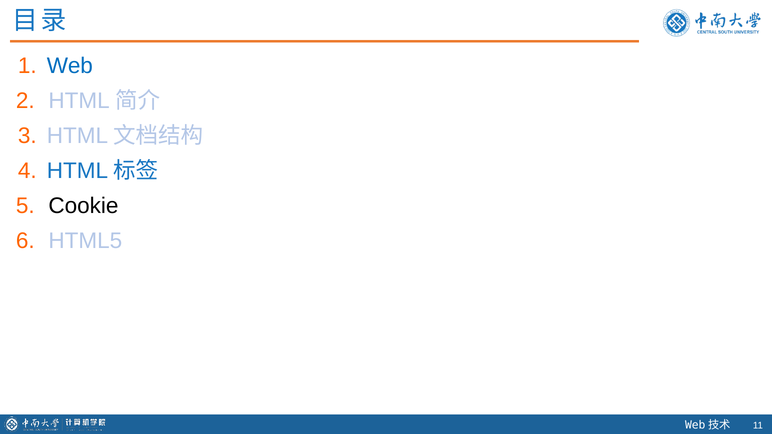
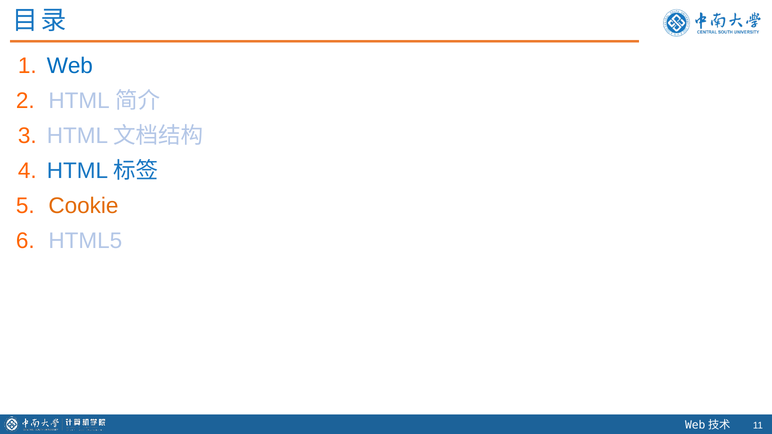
Cookie colour: black -> orange
